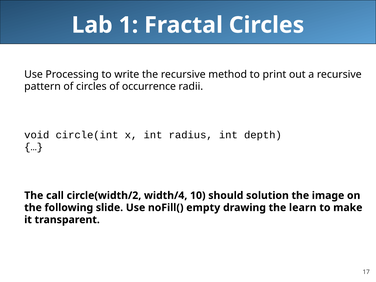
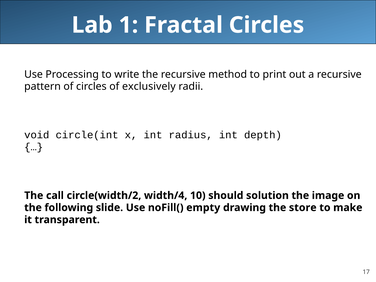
occurrence: occurrence -> exclusively
learn: learn -> store
